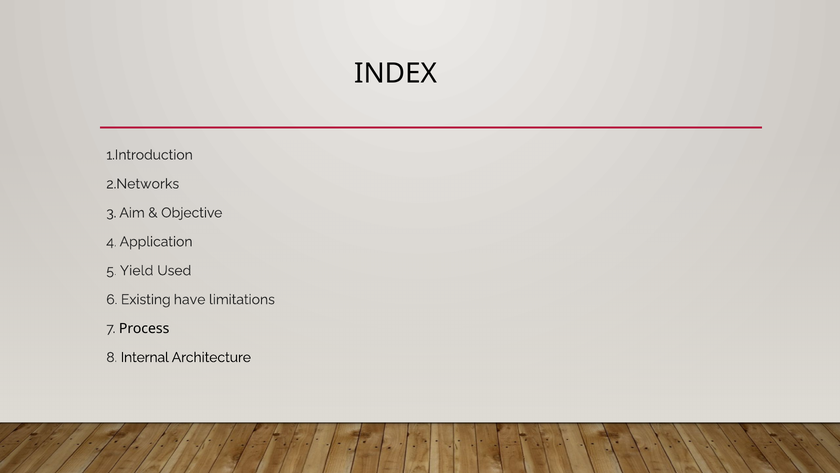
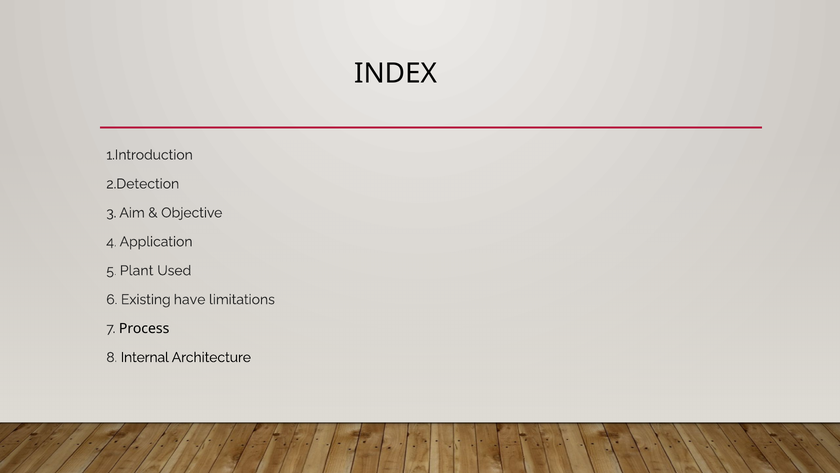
2.Networks: 2.Networks -> 2.Detection
Yield: Yield -> Plant
